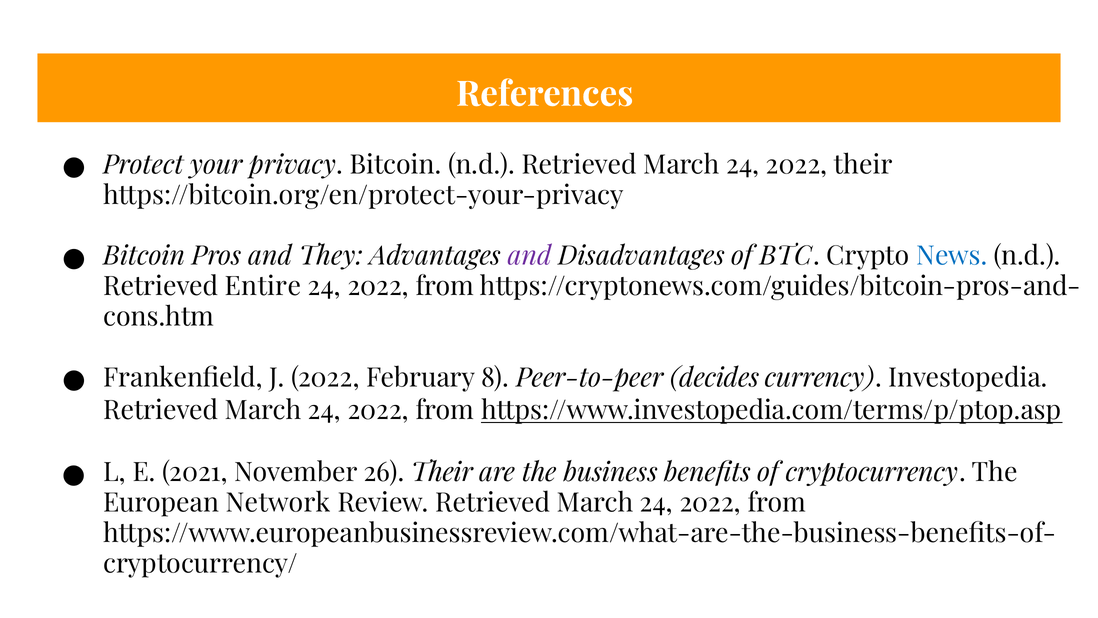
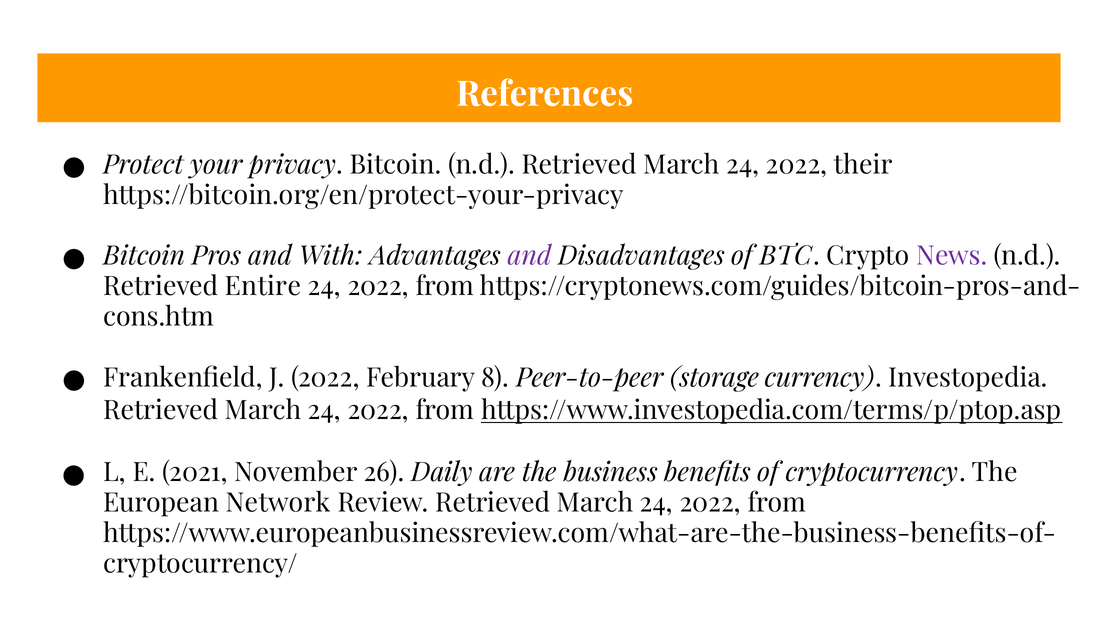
They: They -> With
News colour: blue -> purple
decides: decides -> storage
26 Their: Their -> Daily
